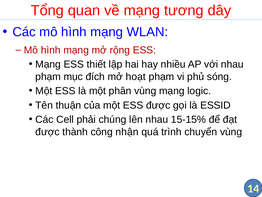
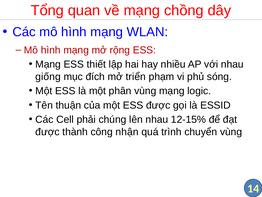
tương: tương -> chồng
phạm at (48, 76): phạm -> giống
hoạt: hoạt -> triển
15-15%: 15-15% -> 12-15%
